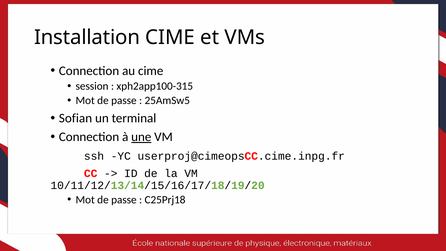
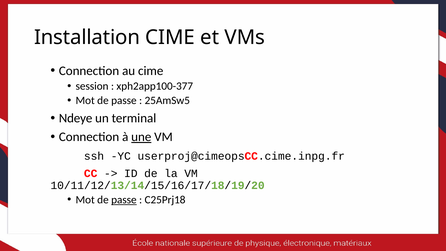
xph2app100-315: xph2app100-315 -> xph2app100-377
Sofian: Sofian -> Ndeye
passe at (124, 200) underline: none -> present
